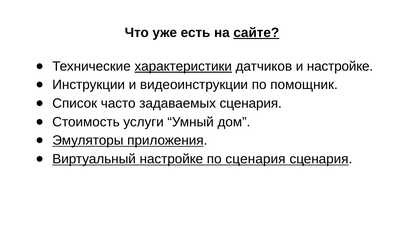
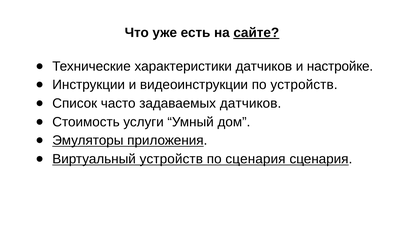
характеристики underline: present -> none
по помощник: помощник -> устройств
задаваемых сценария: сценария -> датчиков
Виртуальный настройке: настройке -> устройств
